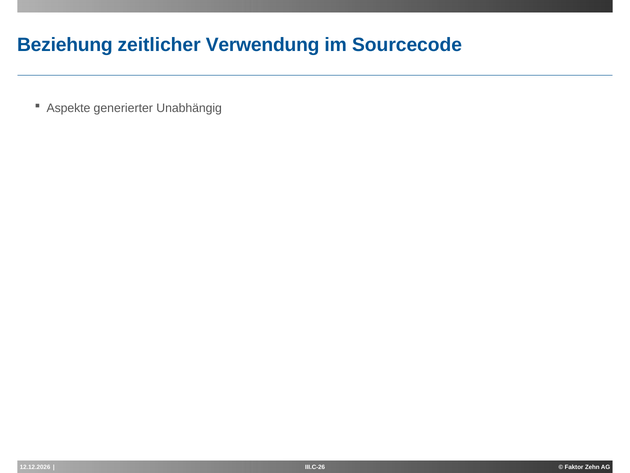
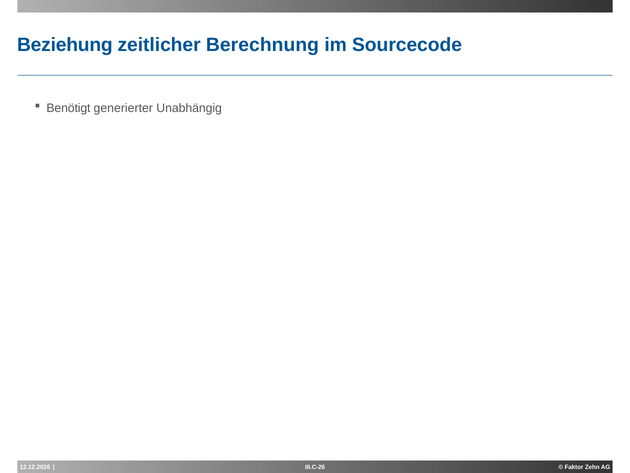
Verwendung: Verwendung -> Berechnung
Aspekte: Aspekte -> Benötigt
